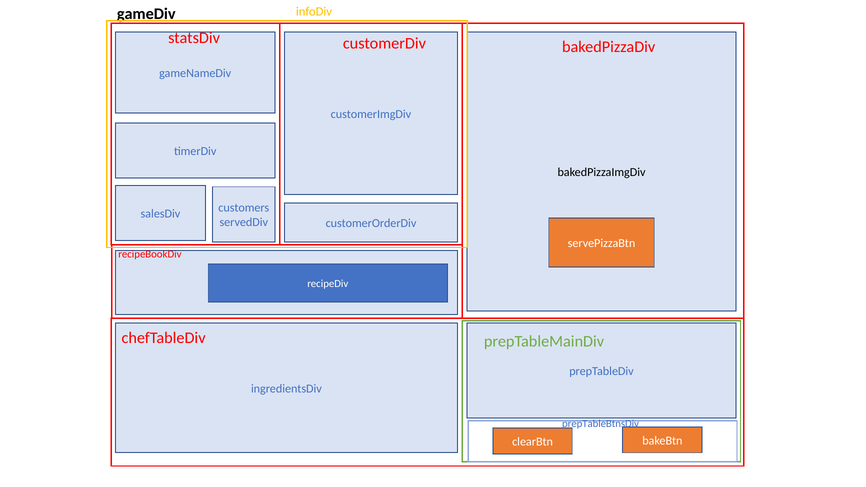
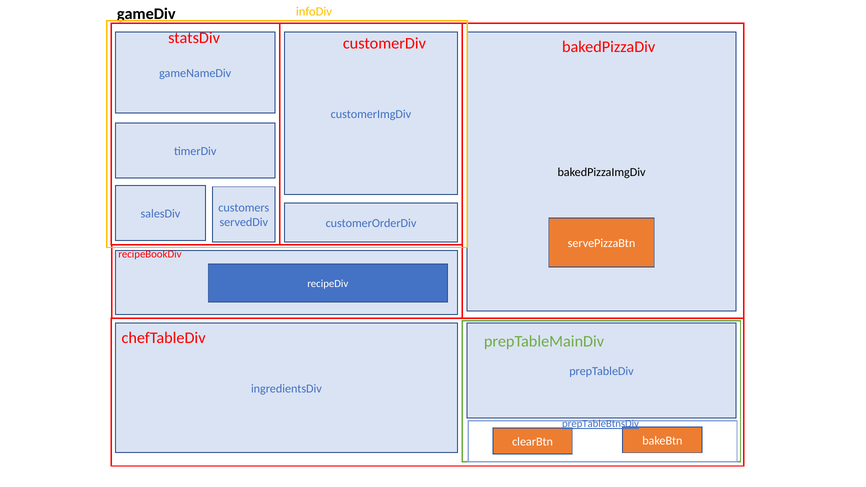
prepTableBtnsDiv underline: none -> present
